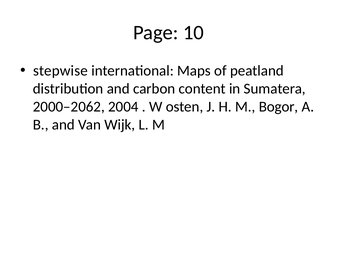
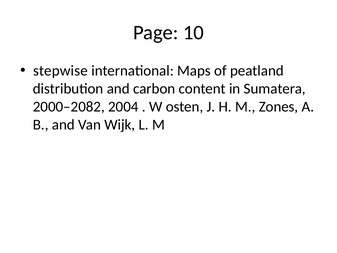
2000–2062: 2000–2062 -> 2000–2082
Bogor: Bogor -> Zones
